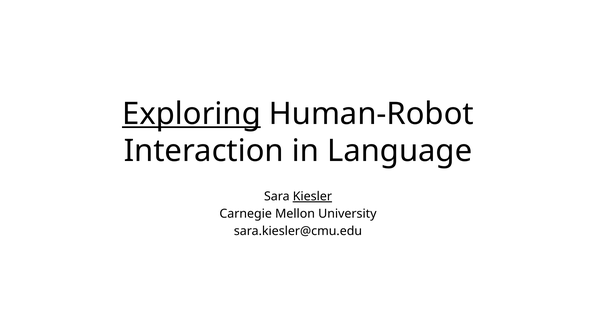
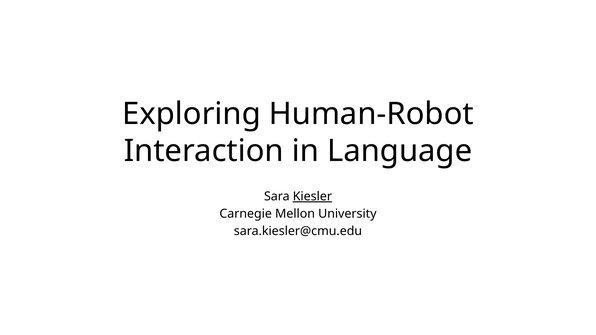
Exploring underline: present -> none
